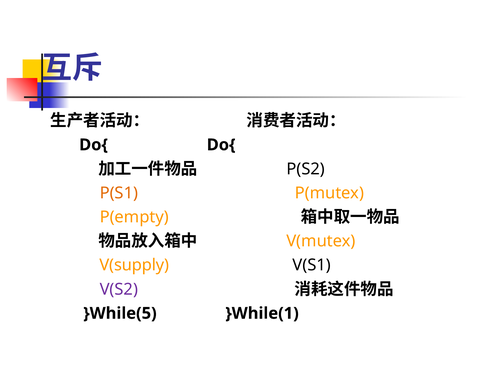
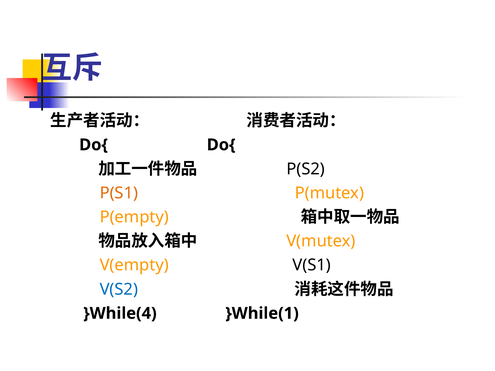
V(supply: V(supply -> V(empty
V(S2 colour: purple -> blue
}While(5: }While(5 -> }While(4
